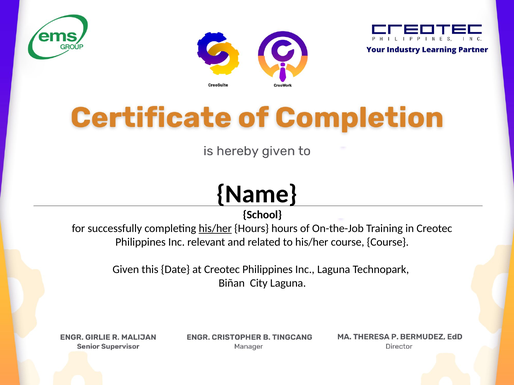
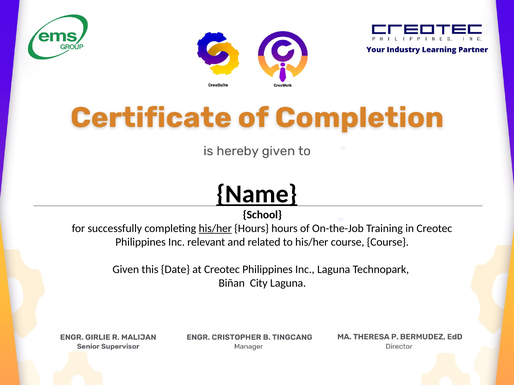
Name underline: none -> present
